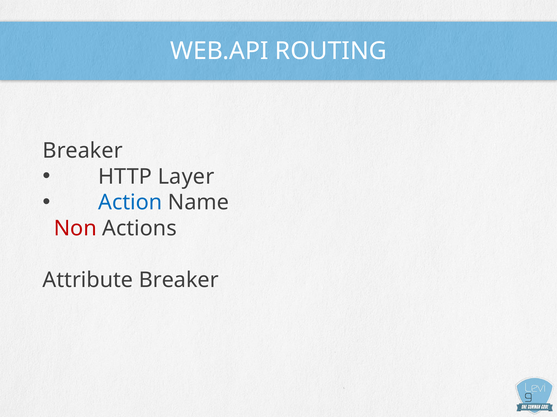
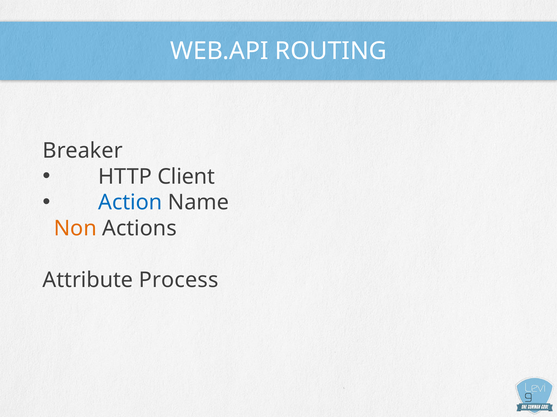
Layer: Layer -> Client
Non colour: red -> orange
Attribute Breaker: Breaker -> Process
